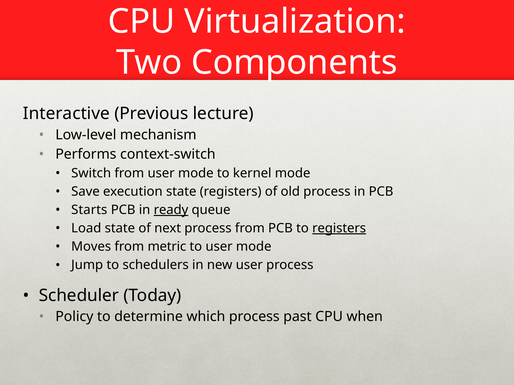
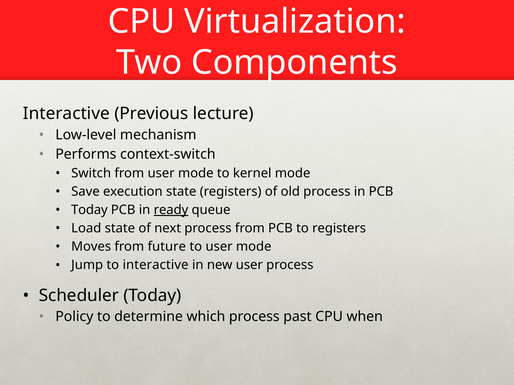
Starts at (89, 210): Starts -> Today
registers at (339, 229) underline: present -> none
metric: metric -> future
to schedulers: schedulers -> interactive
